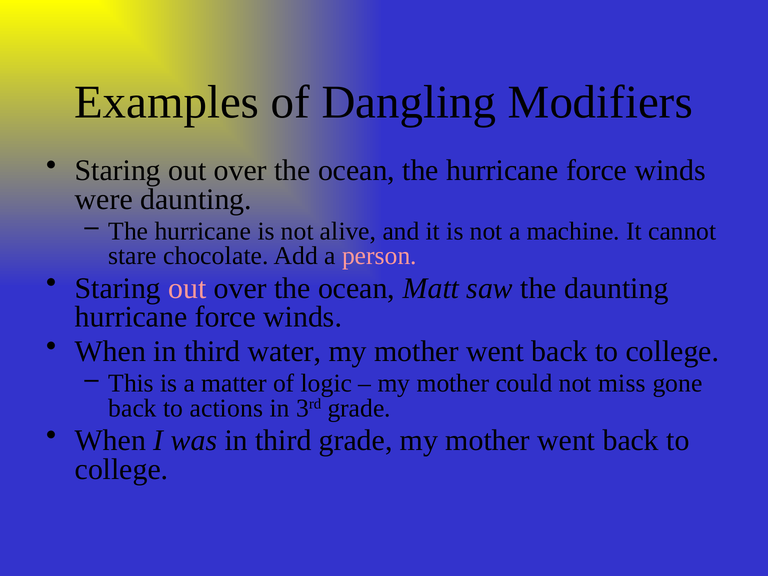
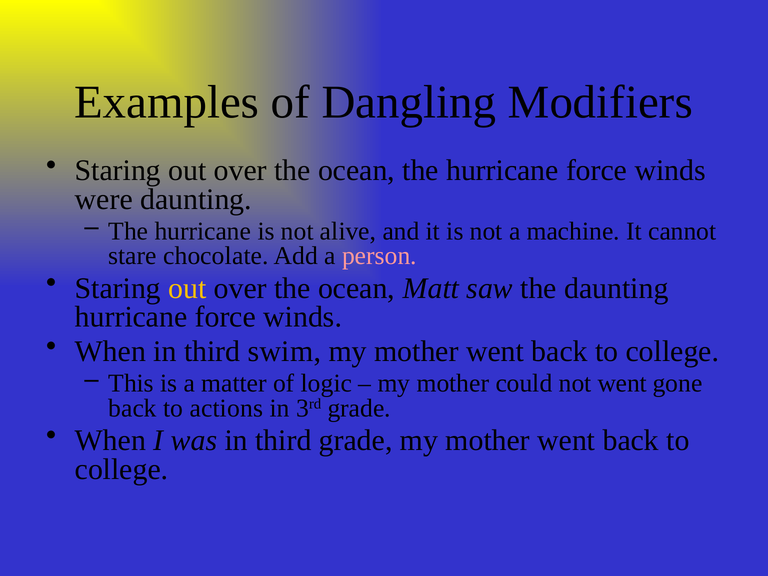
out at (187, 288) colour: pink -> yellow
water: water -> swim
not miss: miss -> went
